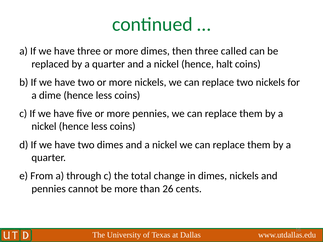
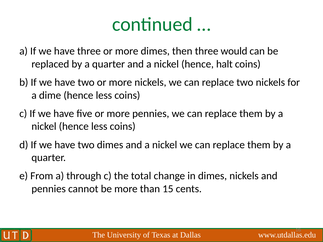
called: called -> would
26: 26 -> 15
